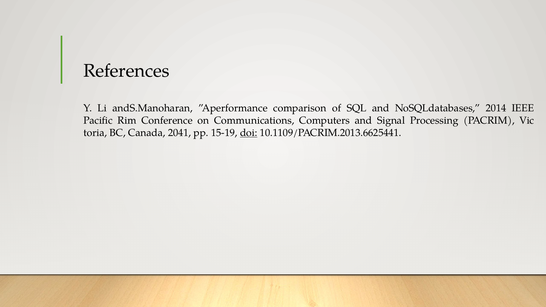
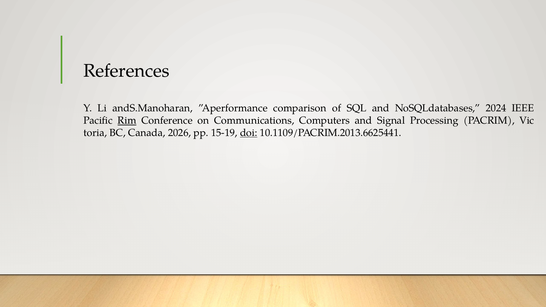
2014: 2014 -> 2024
Rim underline: none -> present
2041: 2041 -> 2026
